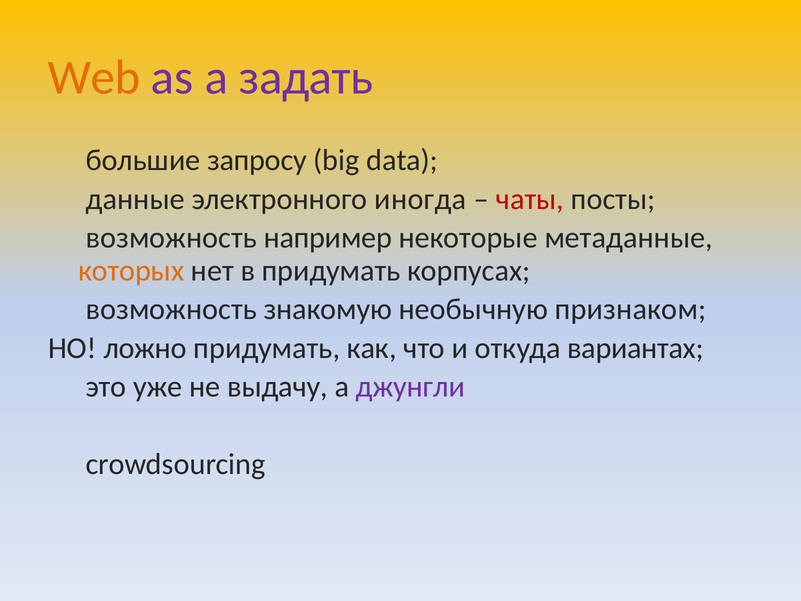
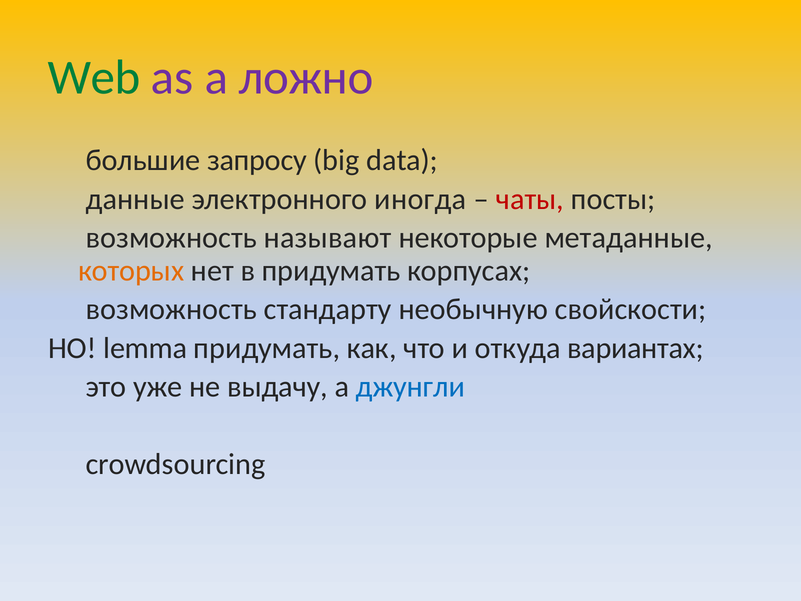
Web colour: orange -> green
задать: задать -> ложно
например: например -> называют
знакомую: знакомую -> стандарту
признаком: признаком -> свойскости
ложно: ложно -> lemma
джунгли colour: purple -> blue
